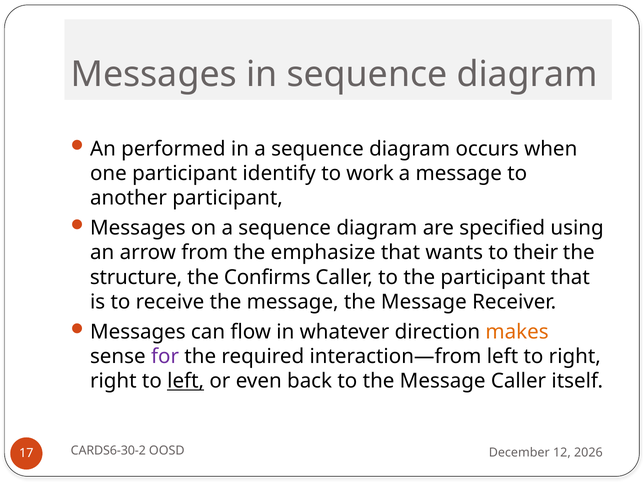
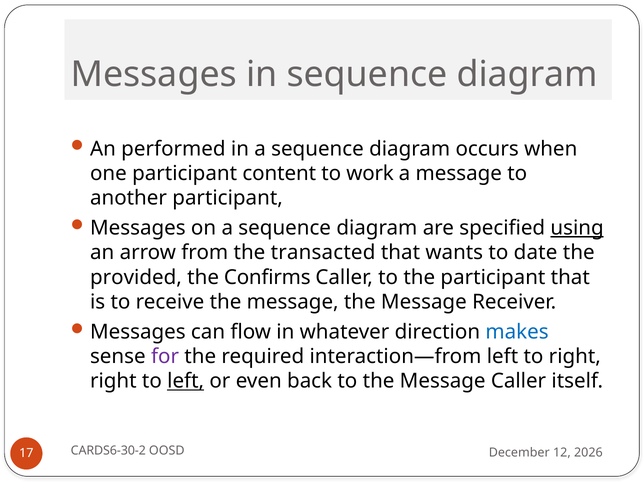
identify: identify -> content
using underline: none -> present
emphasize: emphasize -> transacted
their: their -> date
structure: structure -> provided
makes colour: orange -> blue
